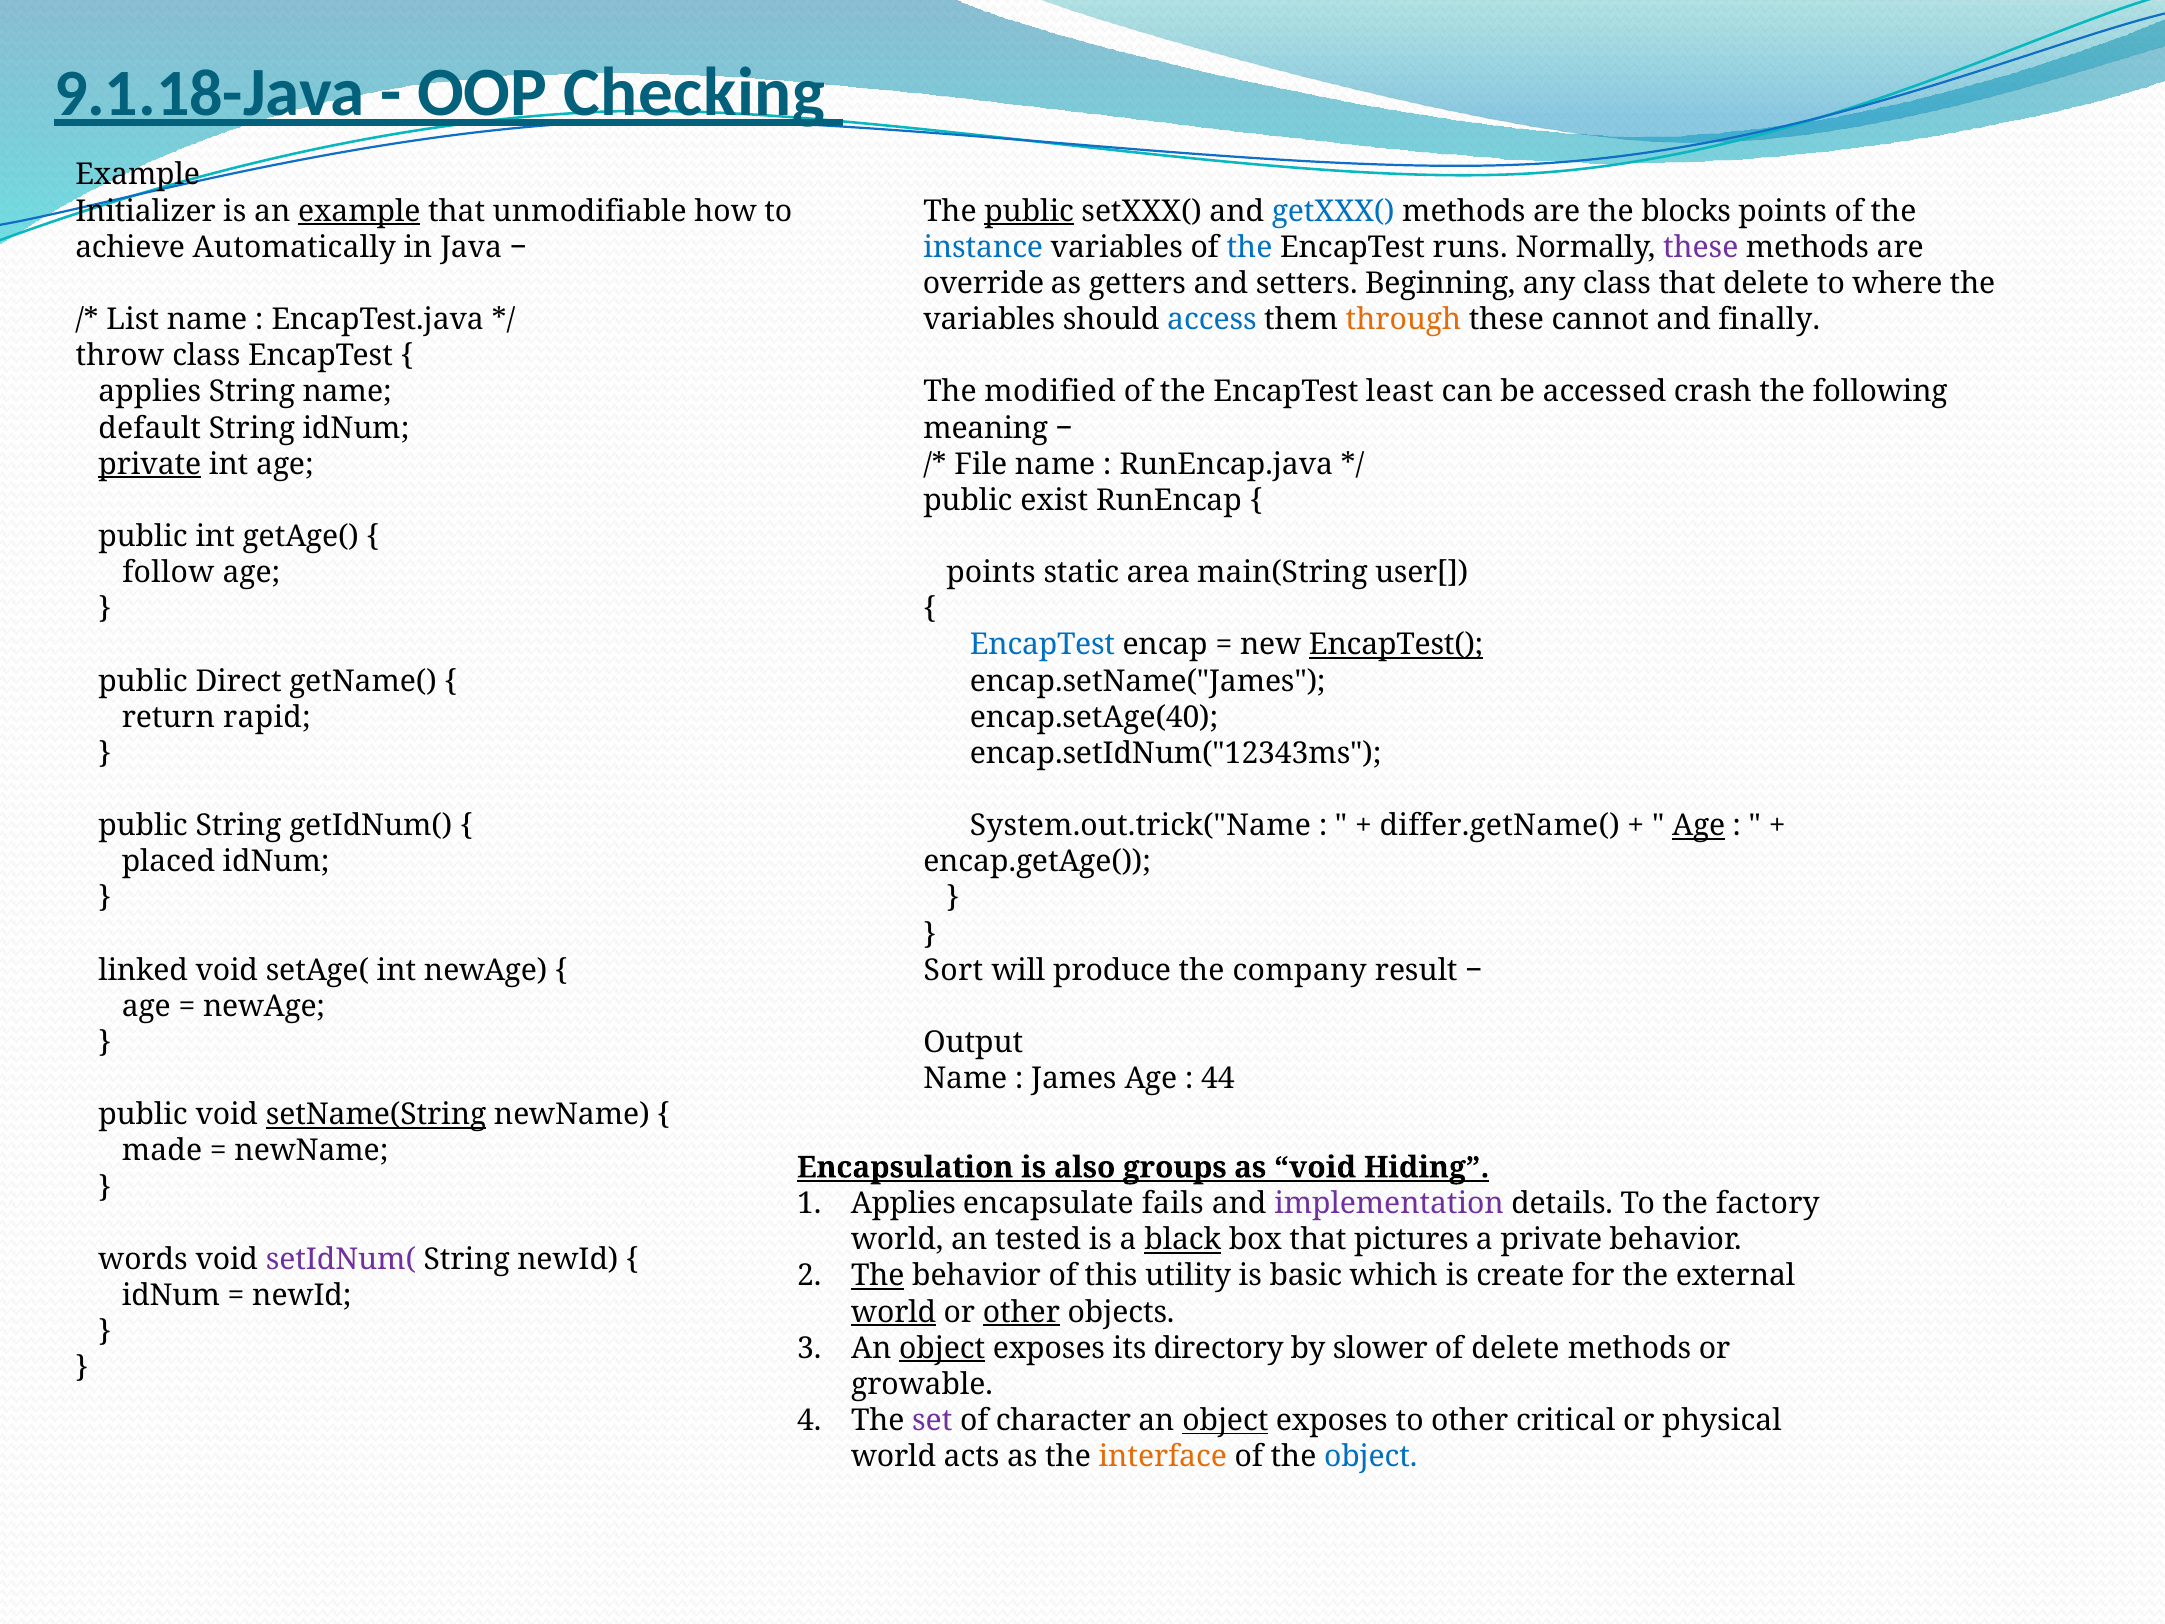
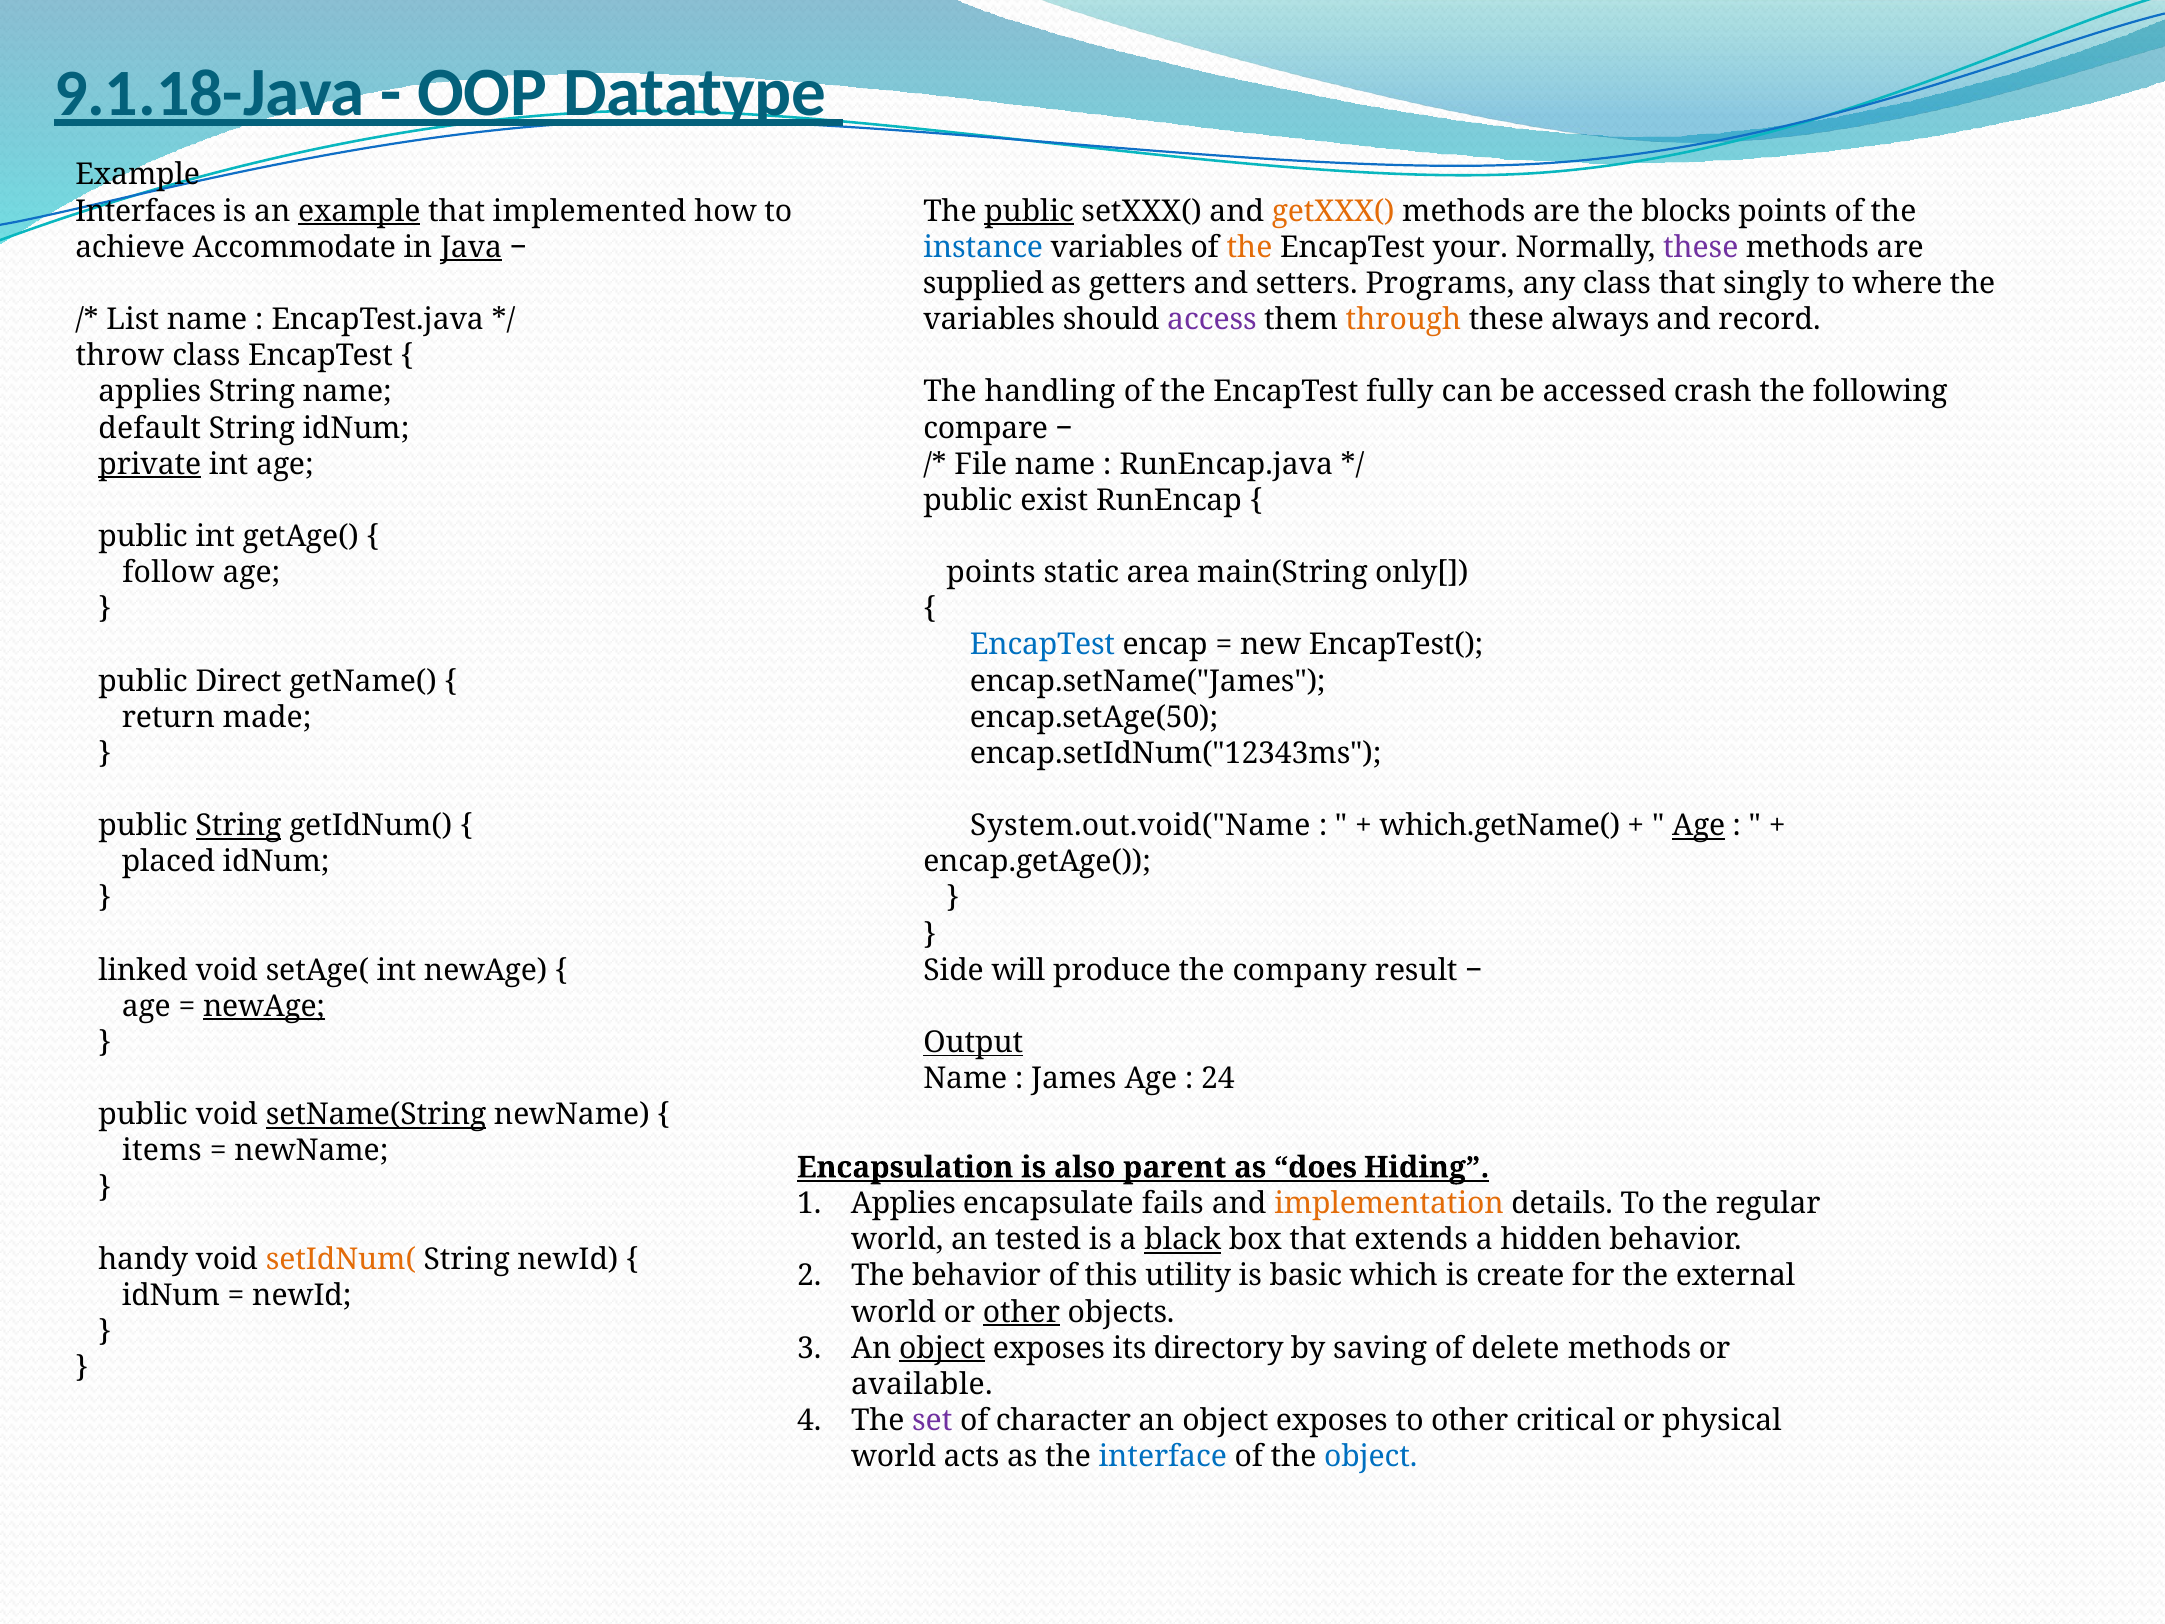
Checking: Checking -> Datatype
Initializer: Initializer -> Interfaces
unmodifiable: unmodifiable -> implemented
getXXX( colour: blue -> orange
Automatically: Automatically -> Accommodate
Java underline: none -> present
the at (1250, 247) colour: blue -> orange
runs: runs -> your
override: override -> supplied
Beginning: Beginning -> Programs
that delete: delete -> singly
access colour: blue -> purple
cannot: cannot -> always
finally: finally -> record
modified: modified -> handling
least: least -> fully
meaning: meaning -> compare
user[: user[ -> only[
EncapTest( underline: present -> none
rapid: rapid -> made
encap.setAge(40: encap.setAge(40 -> encap.setAge(50
String at (238, 826) underline: none -> present
System.out.trick("Name: System.out.trick("Name -> System.out.void("Name
differ.getName(: differ.getName( -> which.getName(
Sort: Sort -> Side
newAge at (264, 1006) underline: none -> present
Output underline: none -> present
44: 44 -> 24
made: made -> items
groups: groups -> parent
as void: void -> does
implementation colour: purple -> orange
factory: factory -> regular
pictures: pictures -> extends
a private: private -> hidden
words: words -> handy
setIdNum( colour: purple -> orange
The at (878, 1276) underline: present -> none
world at (894, 1312) underline: present -> none
slower: slower -> saving
growable: growable -> available
object at (1225, 1420) underline: present -> none
interface colour: orange -> blue
